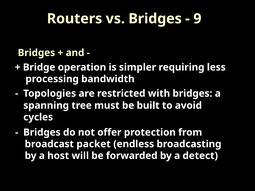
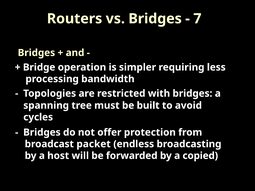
9: 9 -> 7
detect: detect -> copied
